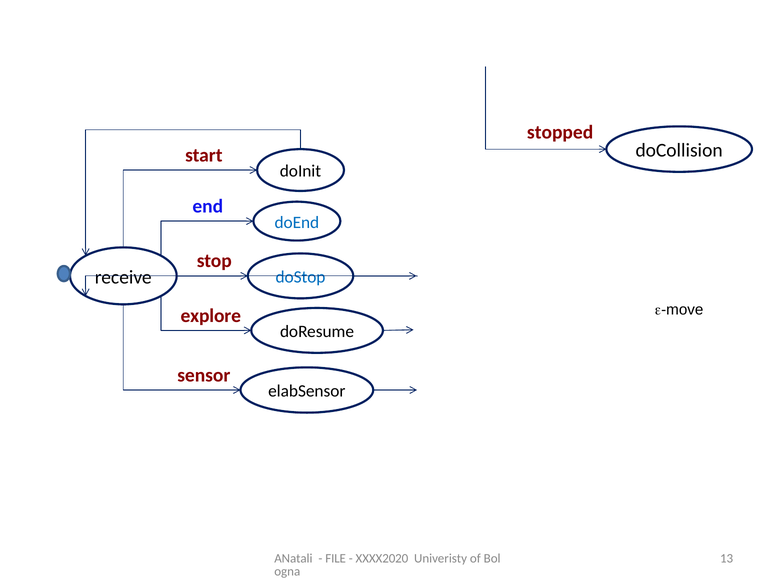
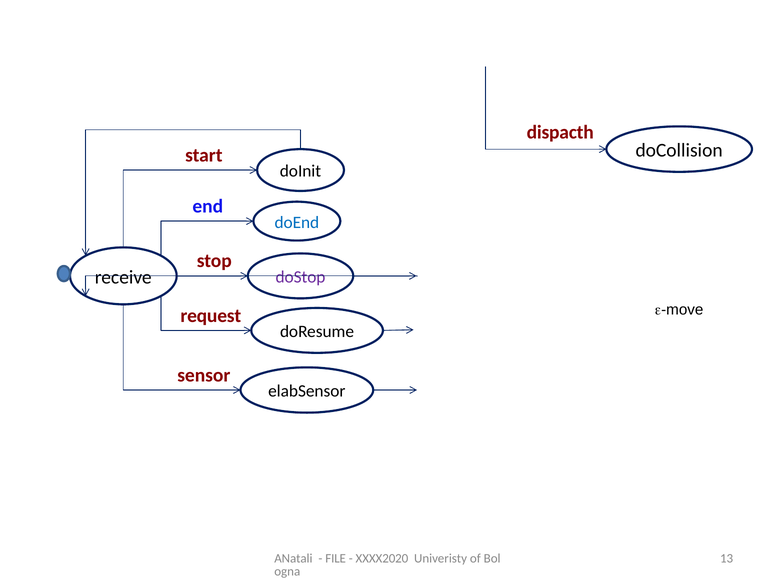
stopped: stopped -> dispacth
doStop colour: blue -> purple
explore: explore -> request
